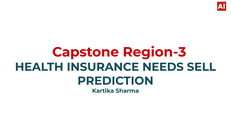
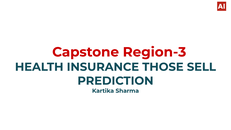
NEEDS: NEEDS -> THOSE
